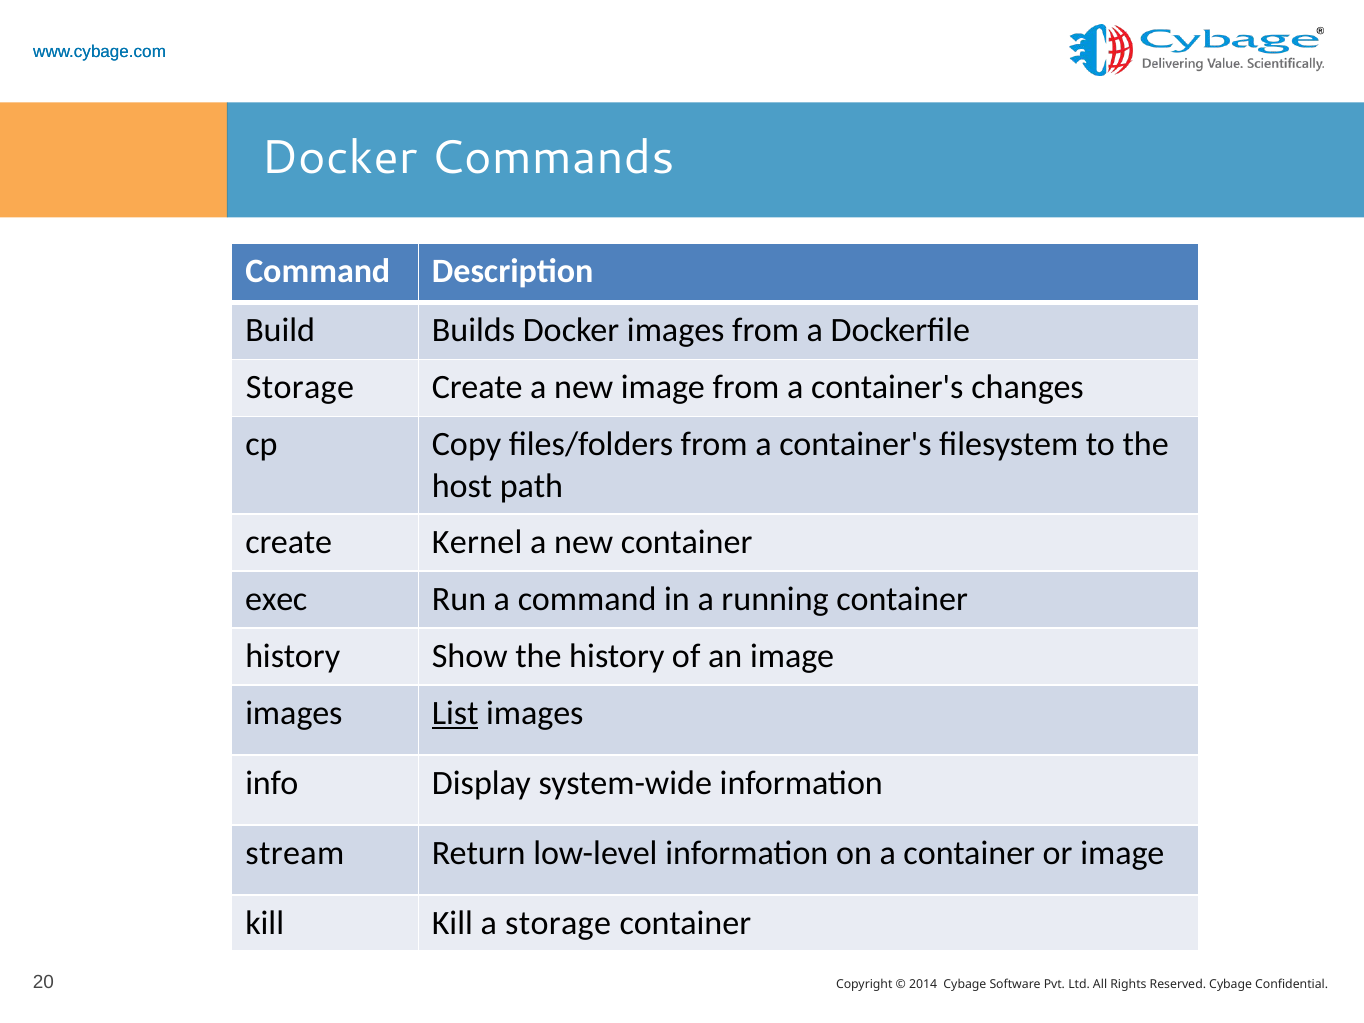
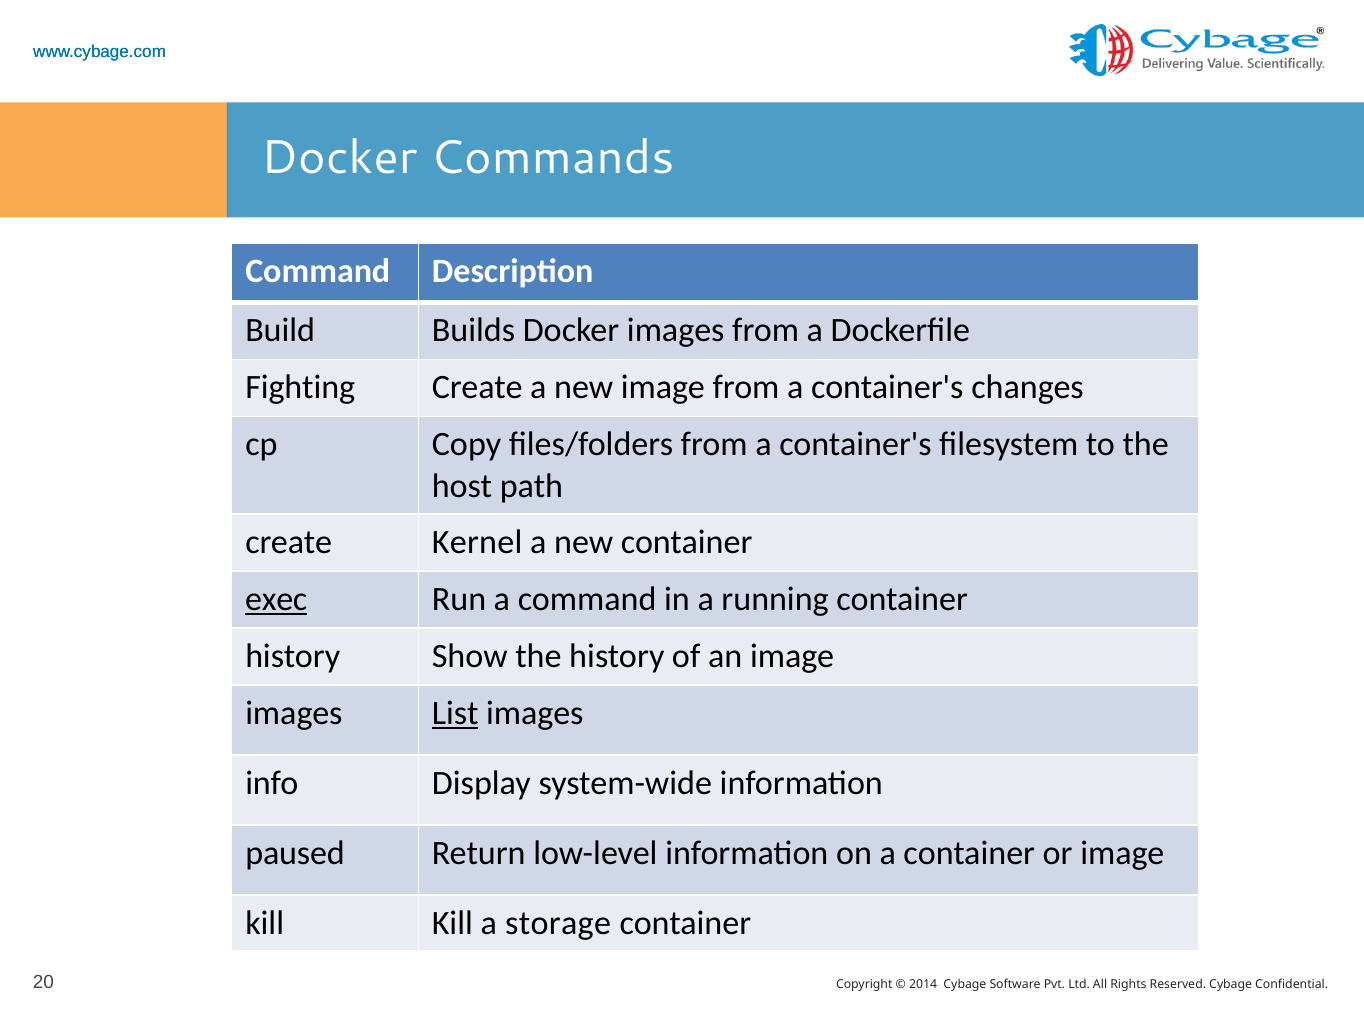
Storage at (300, 388): Storage -> Fighting
exec underline: none -> present
stream: stream -> paused
